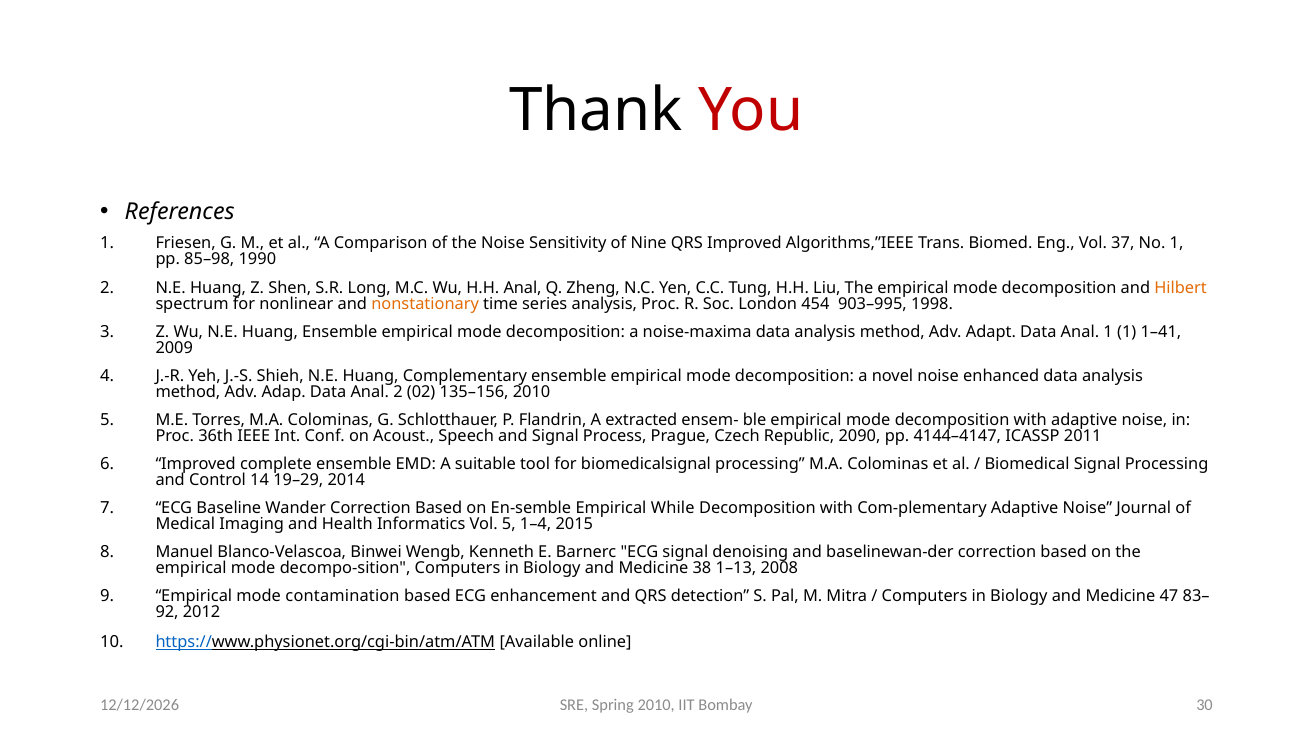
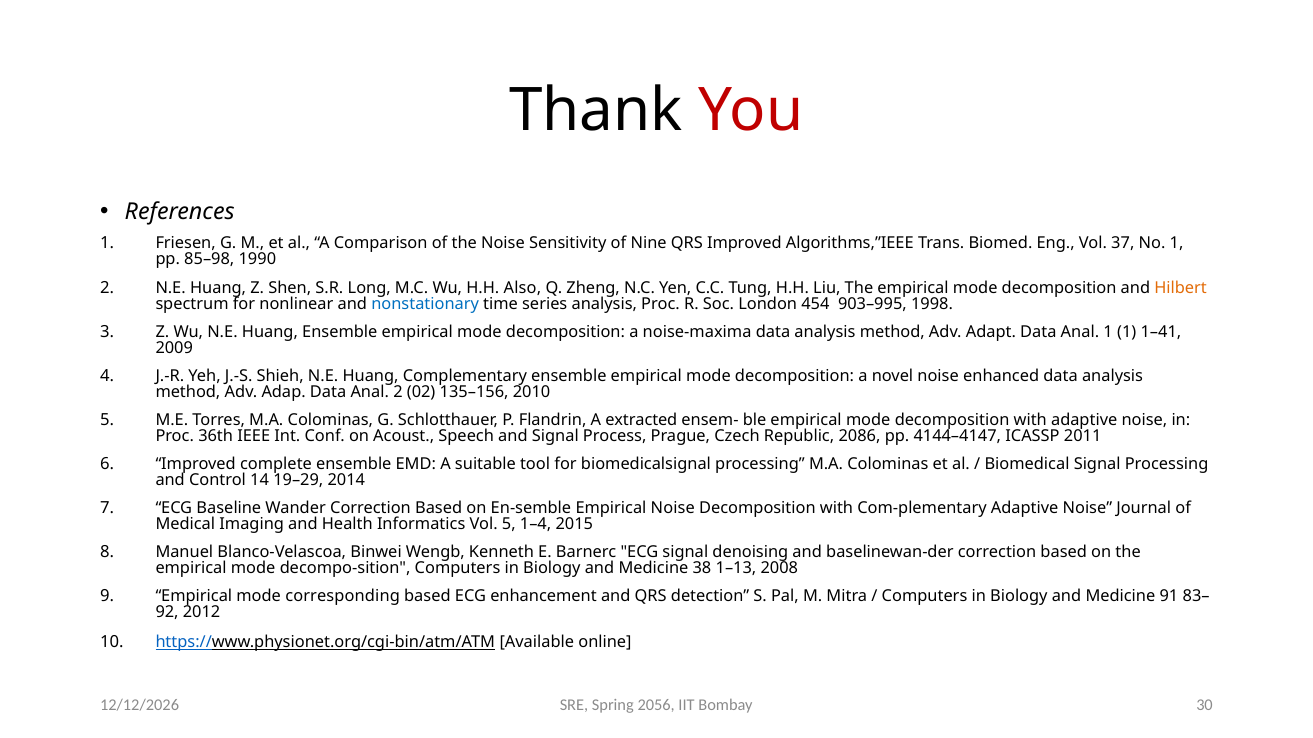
H.H Anal: Anal -> Also
nonstationary colour: orange -> blue
2090: 2090 -> 2086
Empirical While: While -> Noise
contamination: contamination -> corresponding
47: 47 -> 91
Spring 2010: 2010 -> 2056
